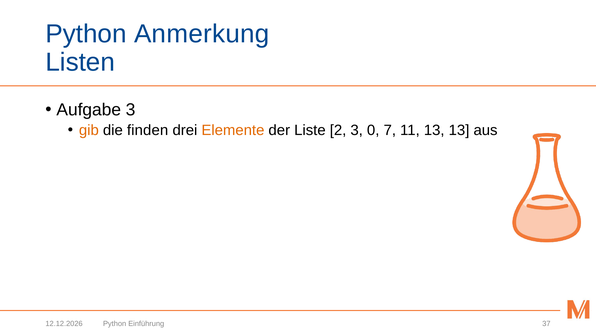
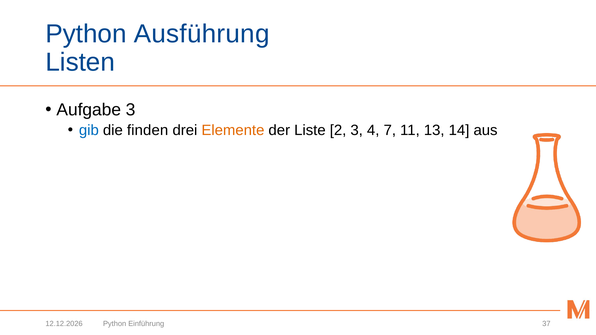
Anmerkung: Anmerkung -> Ausführung
gib colour: orange -> blue
0: 0 -> 4
13 13: 13 -> 14
